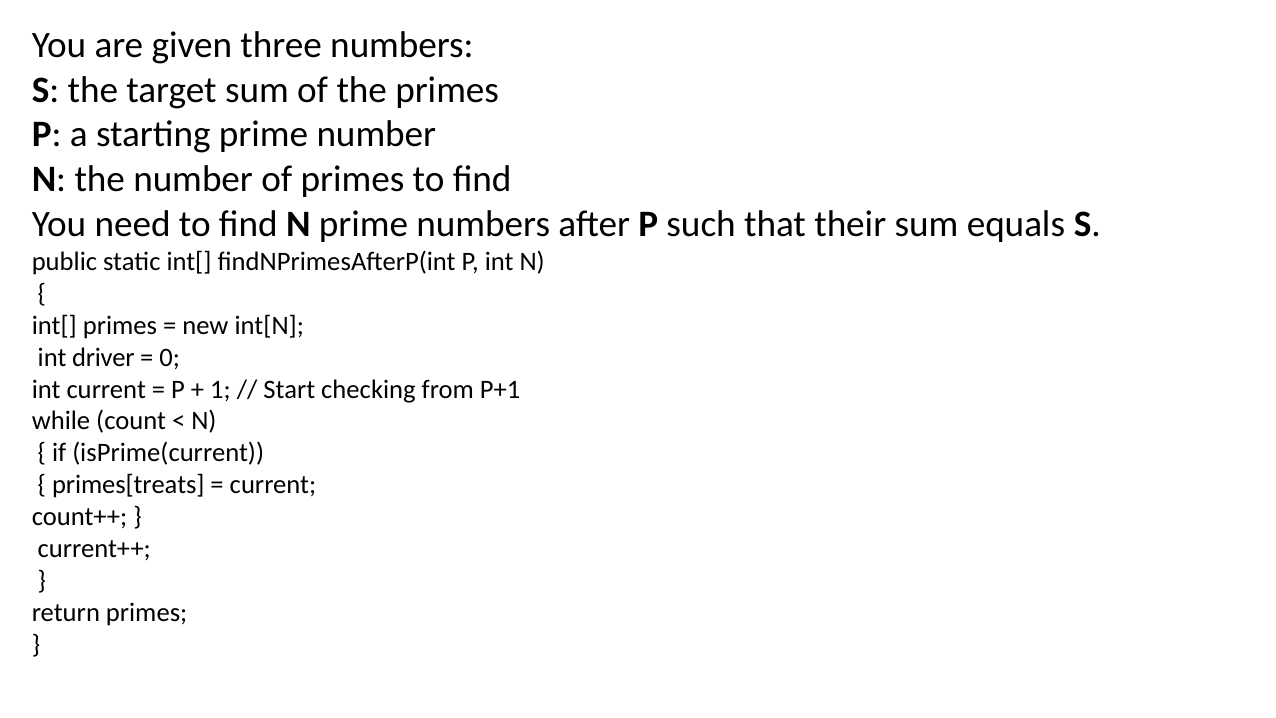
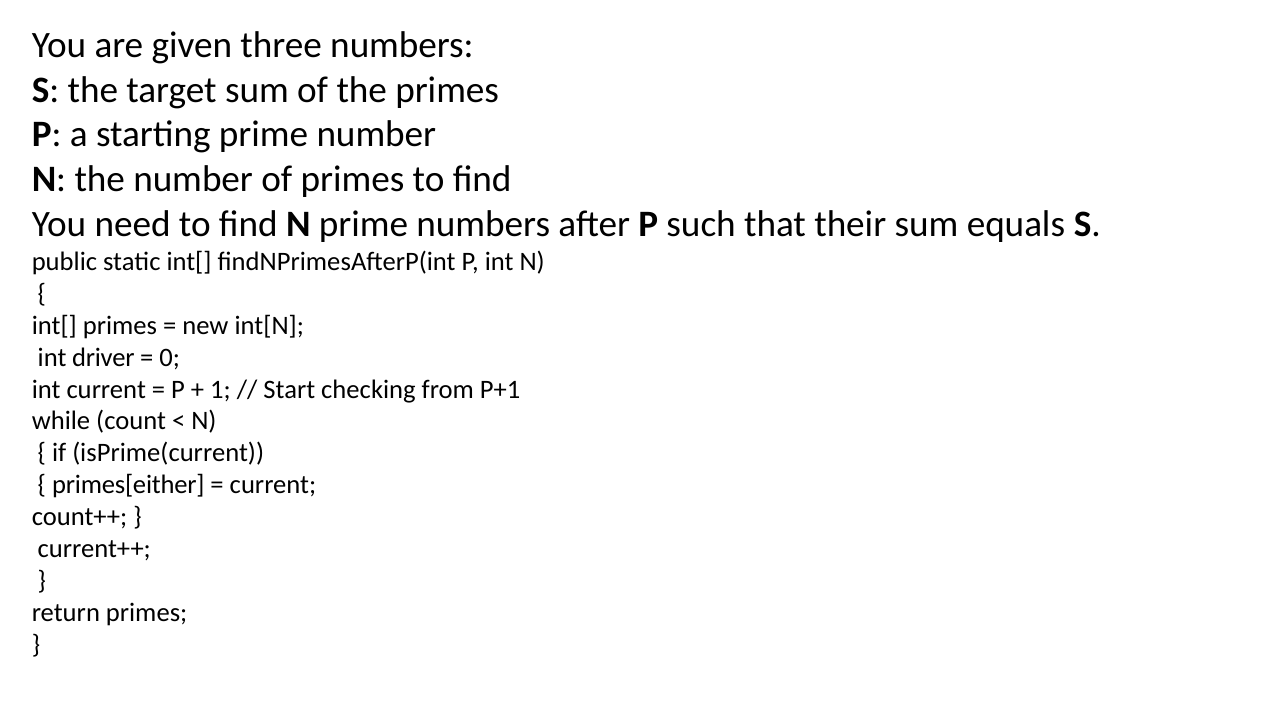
primes[treats: primes[treats -> primes[either
